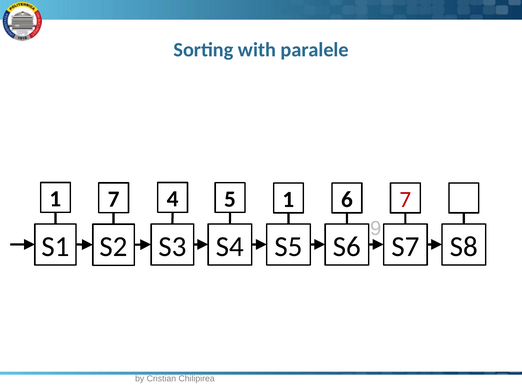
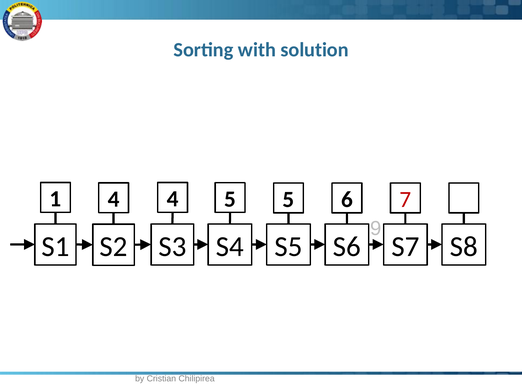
paralele: paralele -> solution
1 7: 7 -> 4
5 1: 1 -> 5
